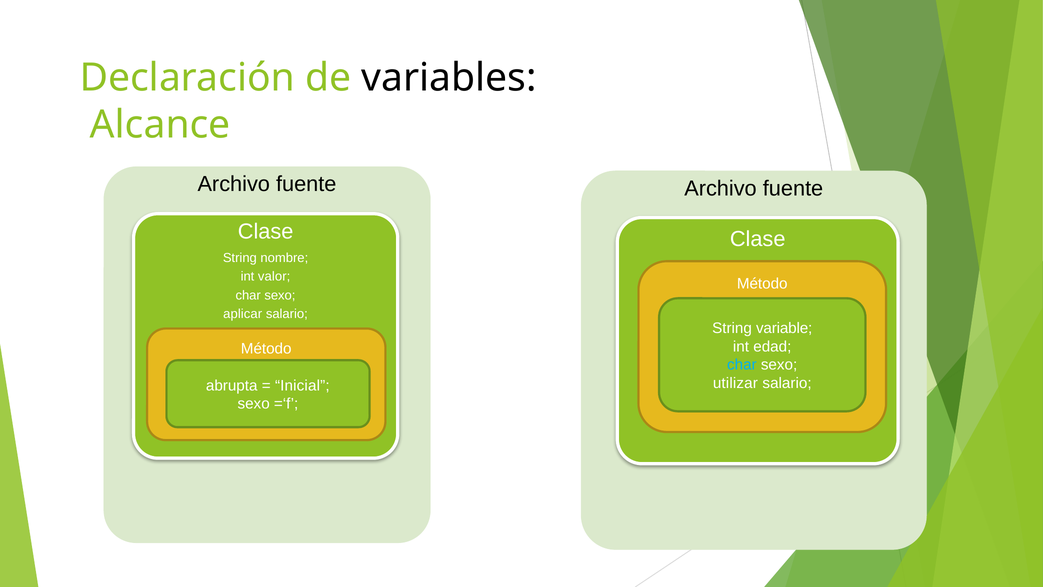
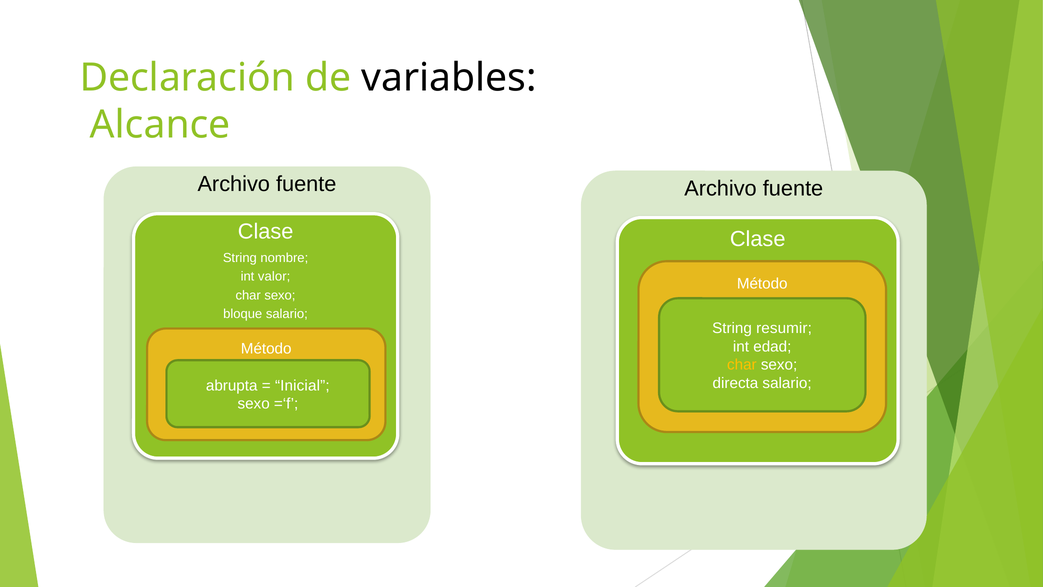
aplicar: aplicar -> bloque
variable: variable -> resumir
char at (742, 365) colour: light blue -> yellow
utilizar: utilizar -> directa
